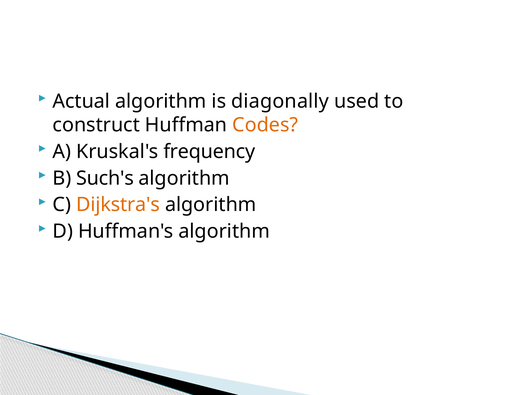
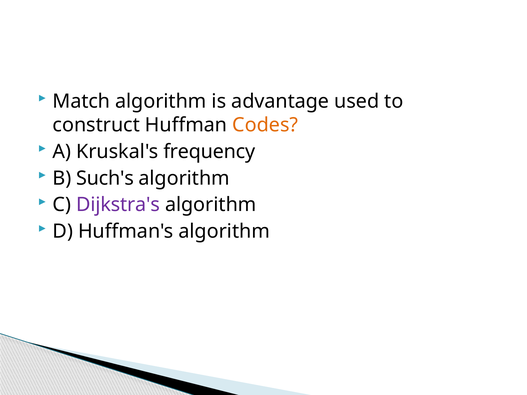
Actual: Actual -> Match
diagonally: diagonally -> advantage
Dijkstra's colour: orange -> purple
